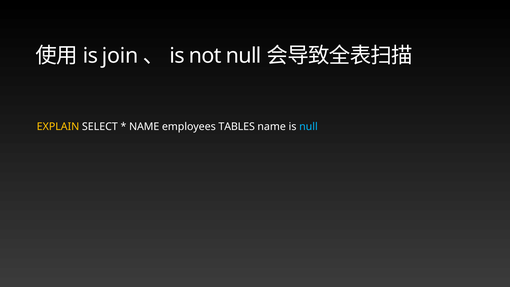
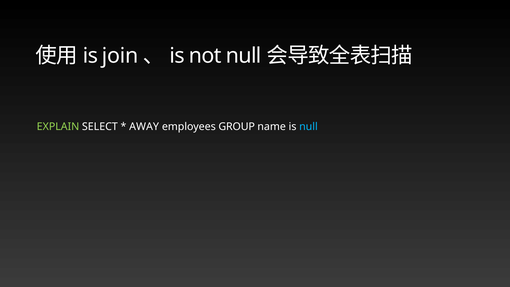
EXPLAIN colour: yellow -> light green
NAME at (144, 127): NAME -> AWAY
TABLES: TABLES -> GROUP
